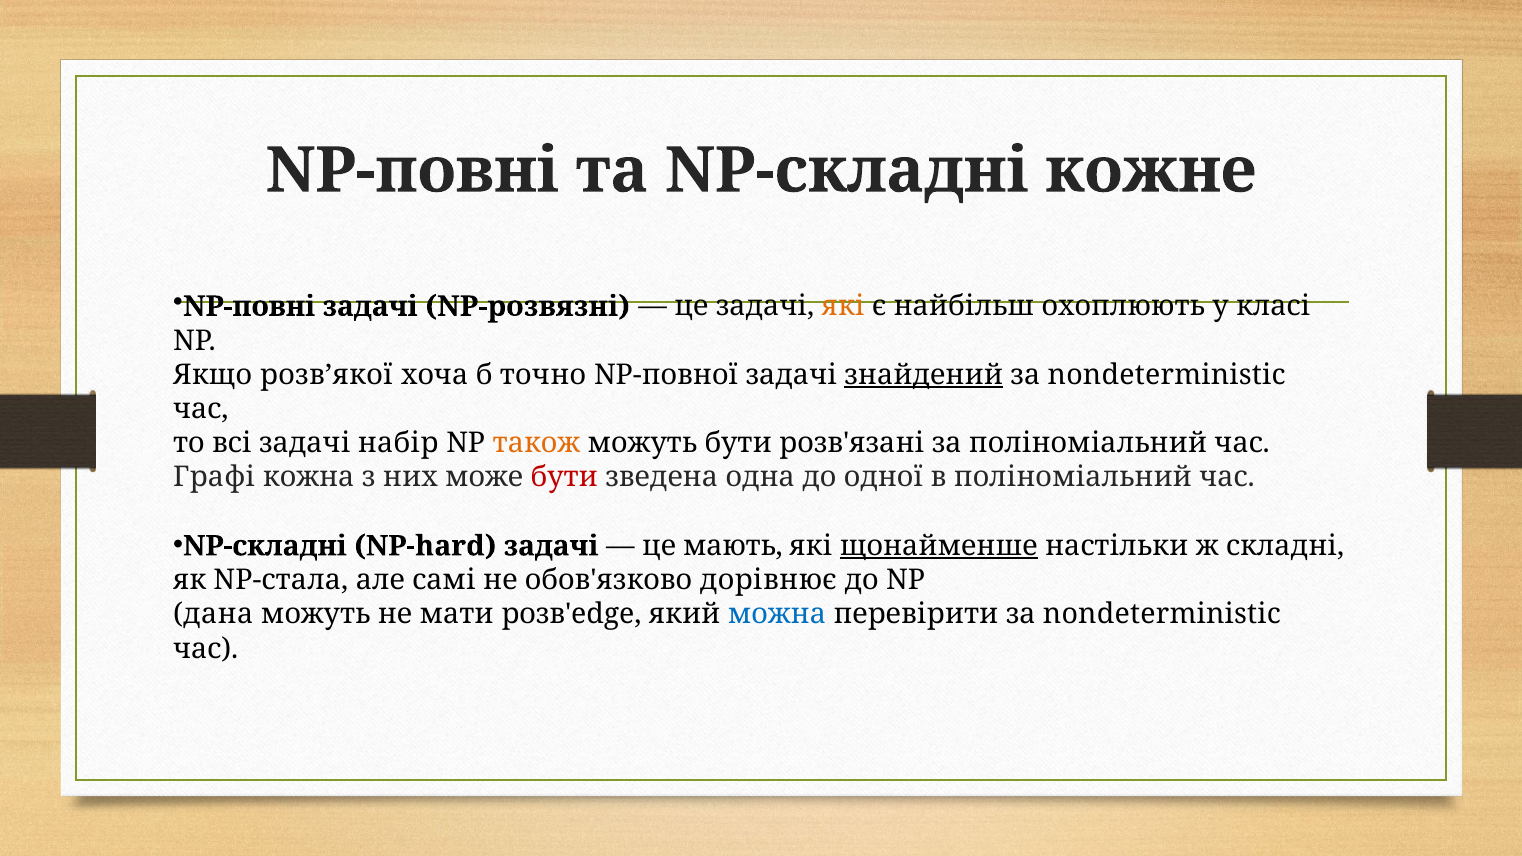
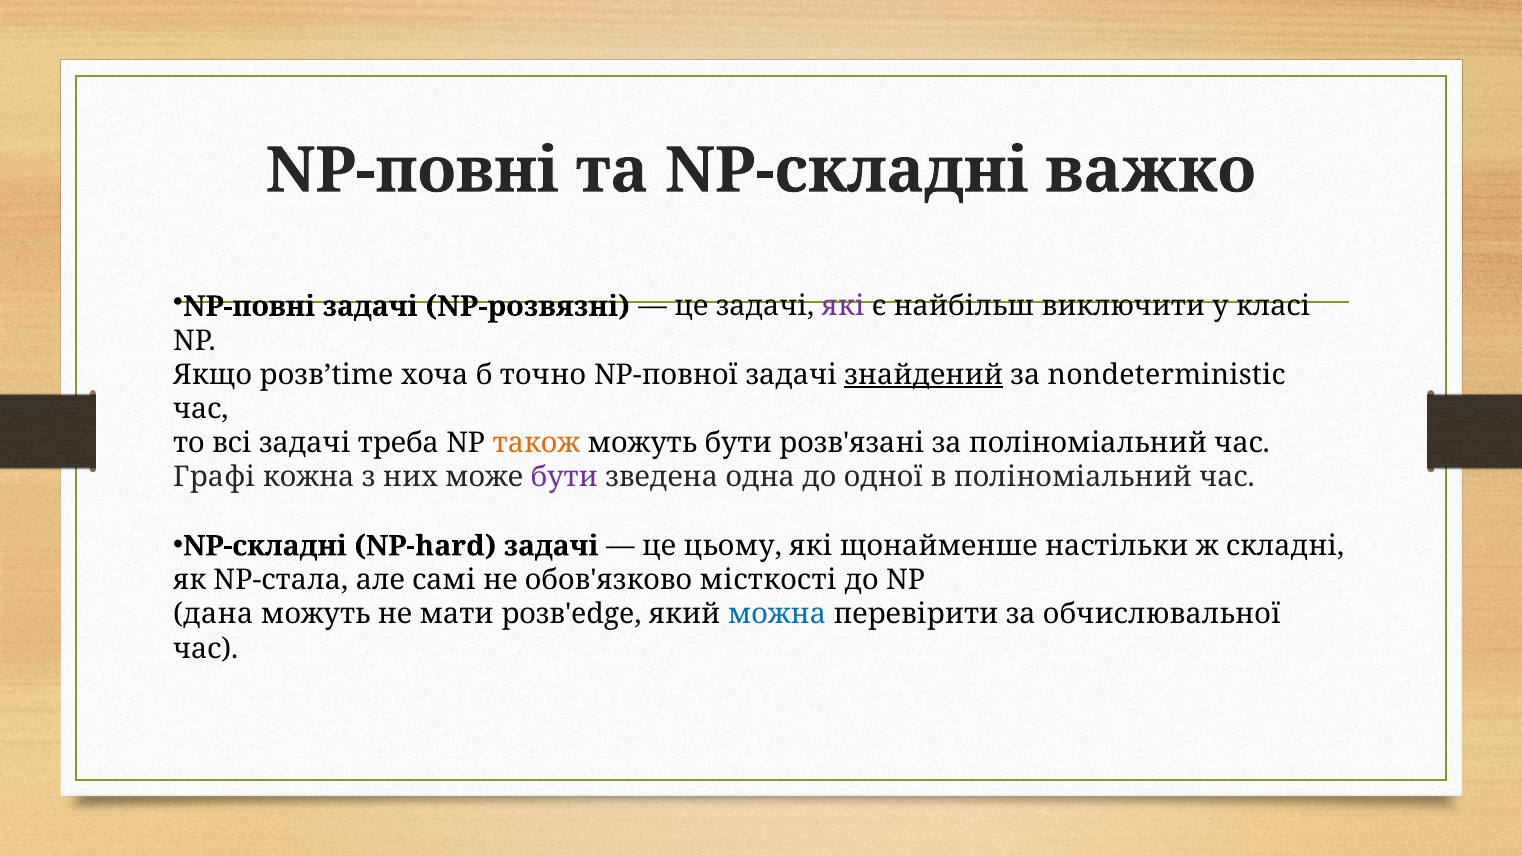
кожне: кожне -> важко
які at (843, 306) colour: orange -> purple
охоплюють: охоплюють -> виключити
розв’якої: розв’якої -> розв’time
набір: набір -> треба
бути at (564, 478) colour: red -> purple
мають: мають -> цьому
щонайменше underline: present -> none
дорівнює: дорівнює -> місткості
перевірити за nondeterministic: nondeterministic -> обчислювальної
